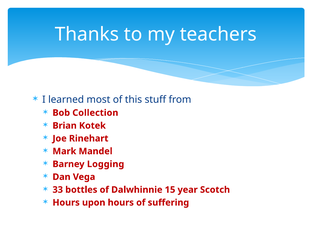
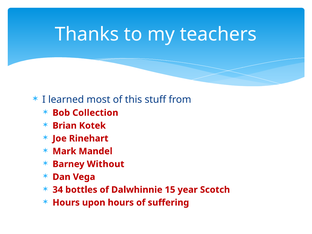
Logging: Logging -> Without
33: 33 -> 34
